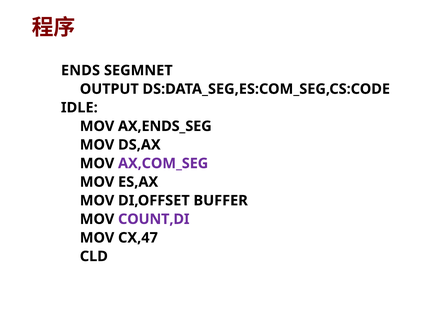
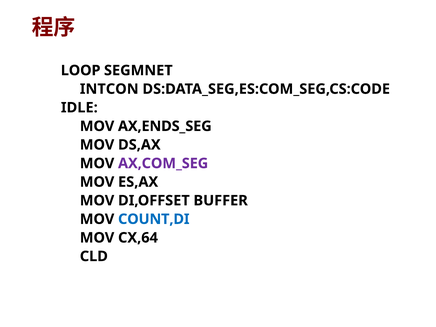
ENDS: ENDS -> LOOP
OUTPUT: OUTPUT -> INTCON
COUNT,DI colour: purple -> blue
CX,47: CX,47 -> CX,64
